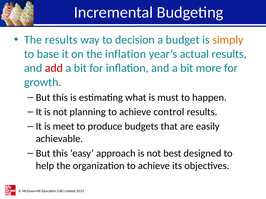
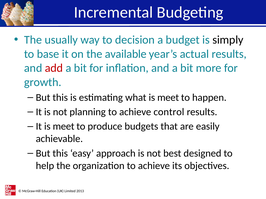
The results: results -> usually
simply colour: orange -> black
the inflation: inflation -> available
what is must: must -> meet
